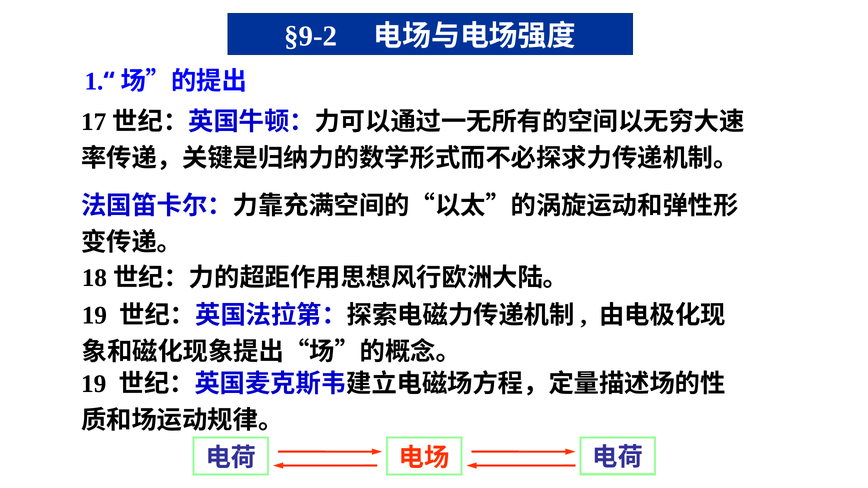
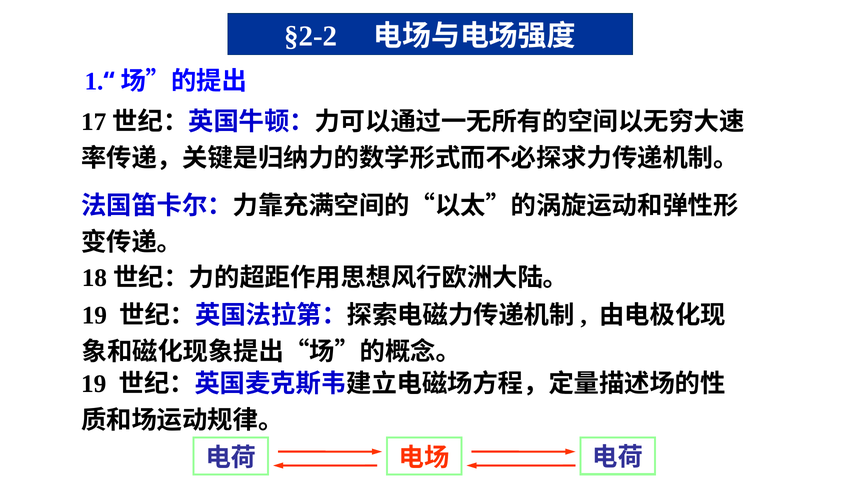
§9-2: §9-2 -> §2-2
